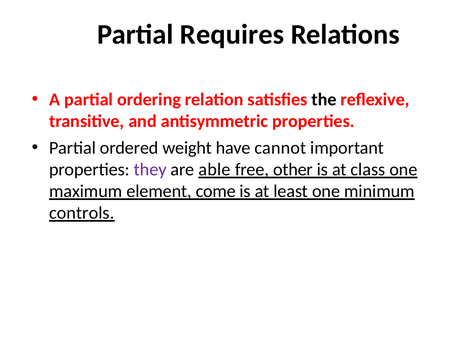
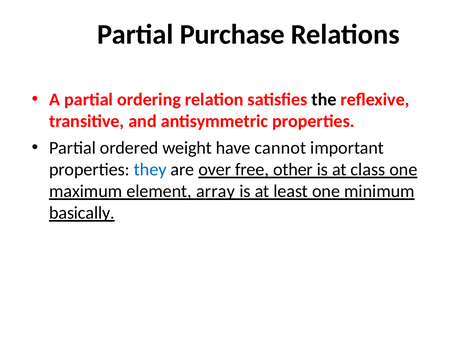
Requires: Requires -> Purchase
they colour: purple -> blue
able: able -> over
come: come -> array
controls: controls -> basically
